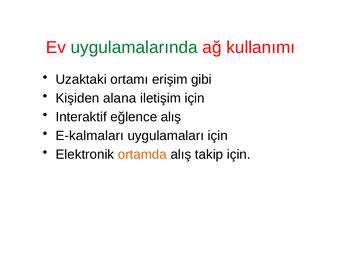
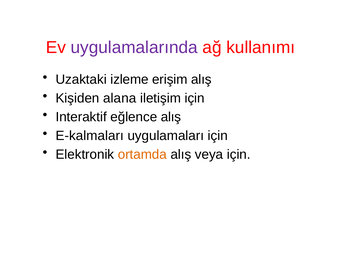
uygulamalarında colour: green -> purple
ortamı: ortamı -> izleme
erişim gibi: gibi -> alış
takip: takip -> veya
